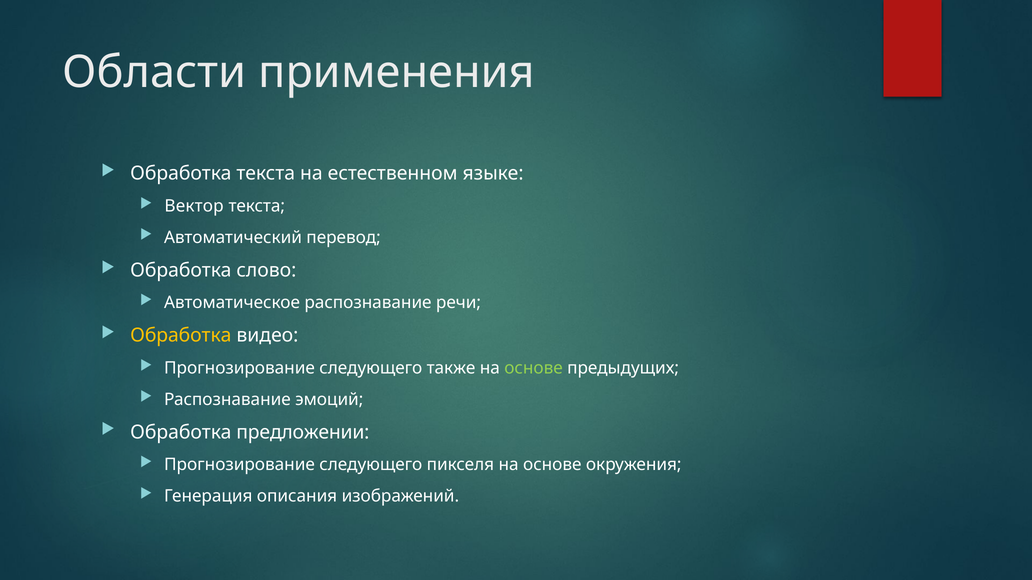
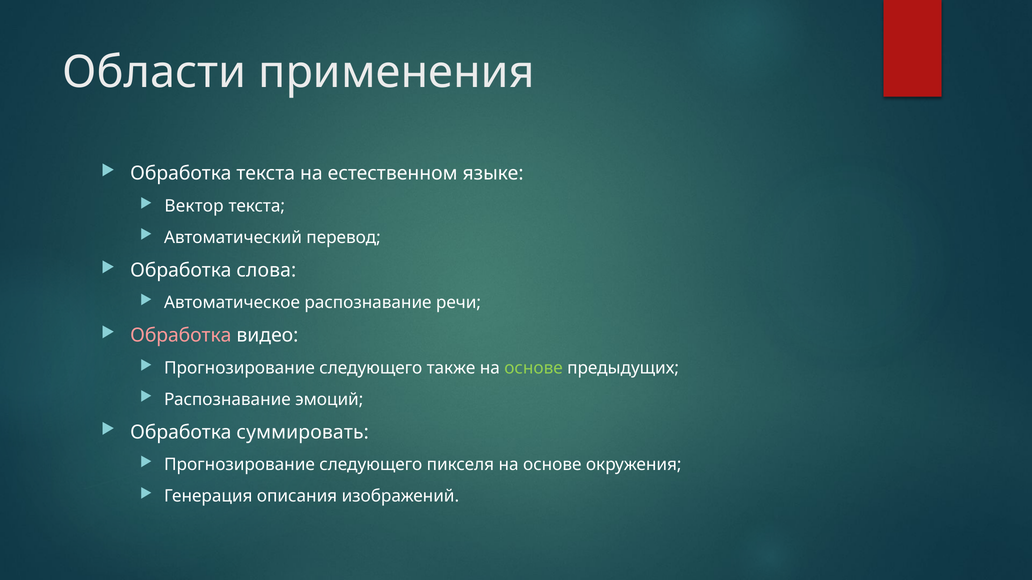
слово: слово -> слова
Обработка at (181, 336) colour: yellow -> pink
предложении: предложении -> суммировать
